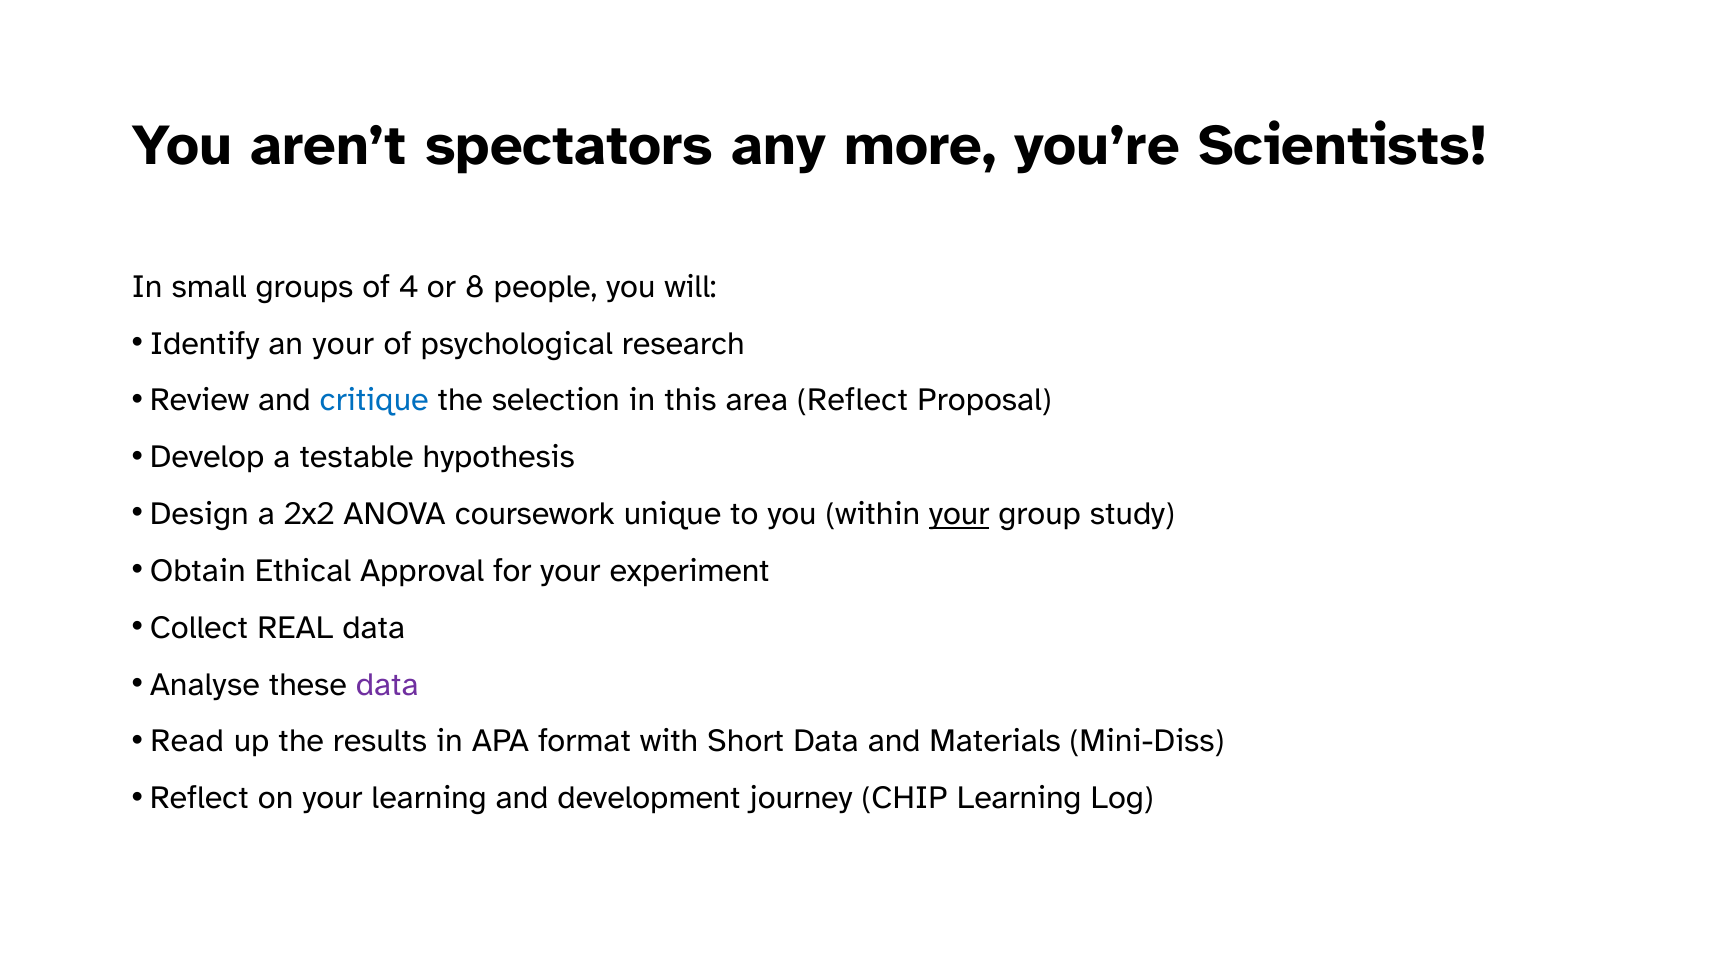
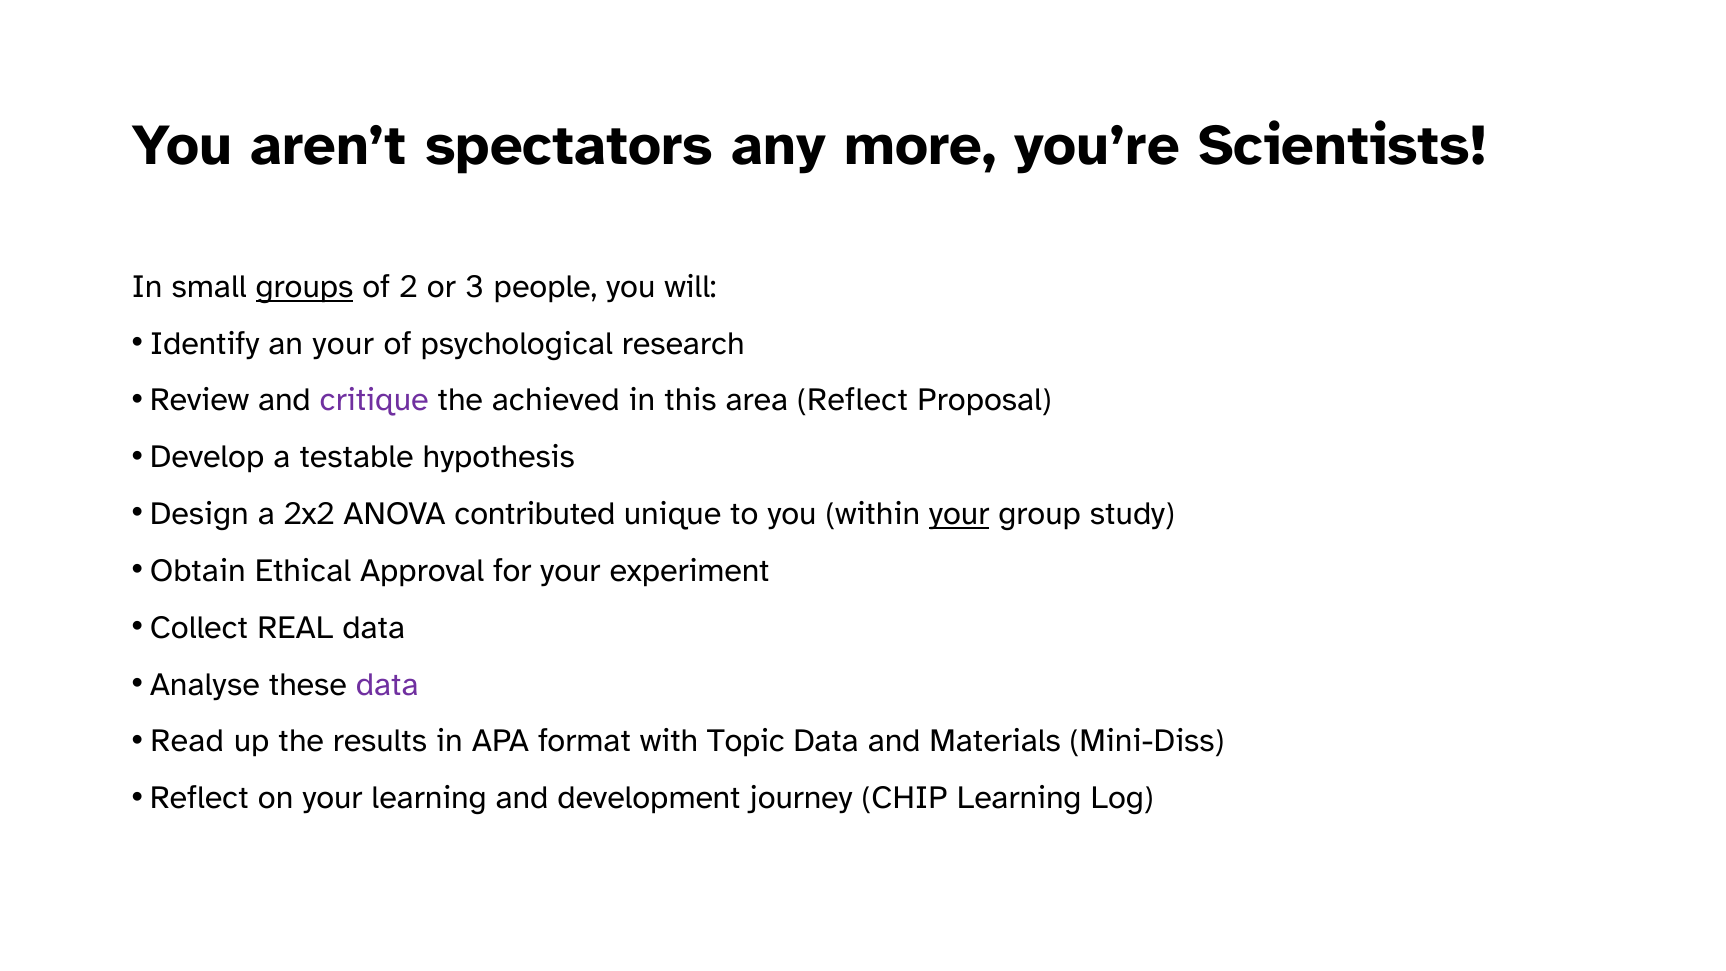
groups underline: none -> present
4: 4 -> 2
8: 8 -> 3
critique colour: blue -> purple
selection: selection -> achieved
coursework: coursework -> contributed
Short: Short -> Topic
